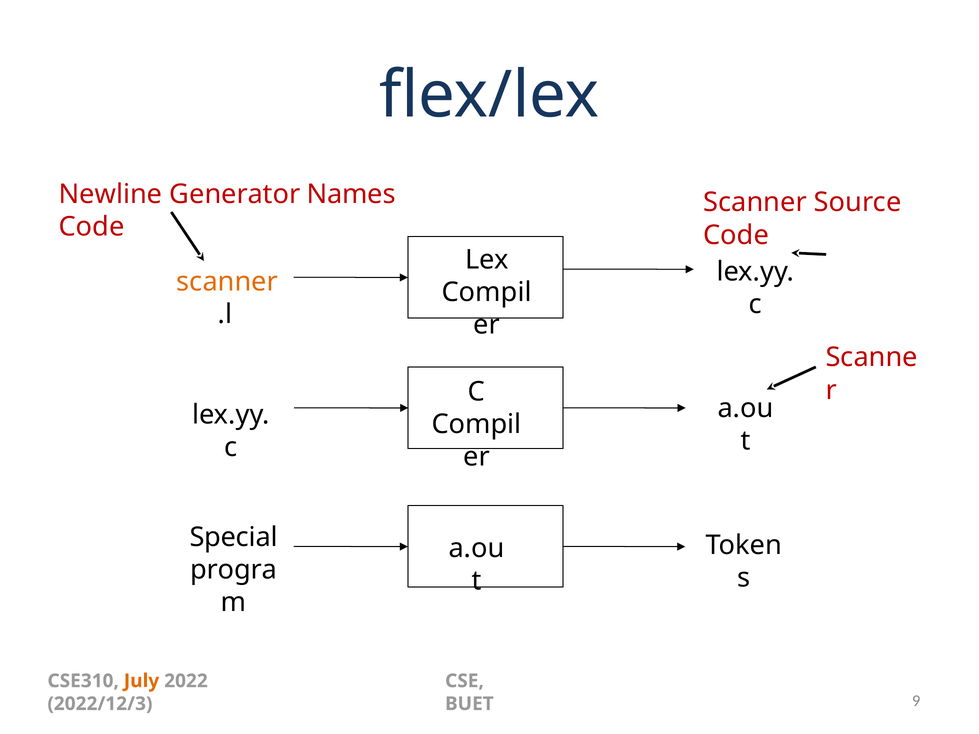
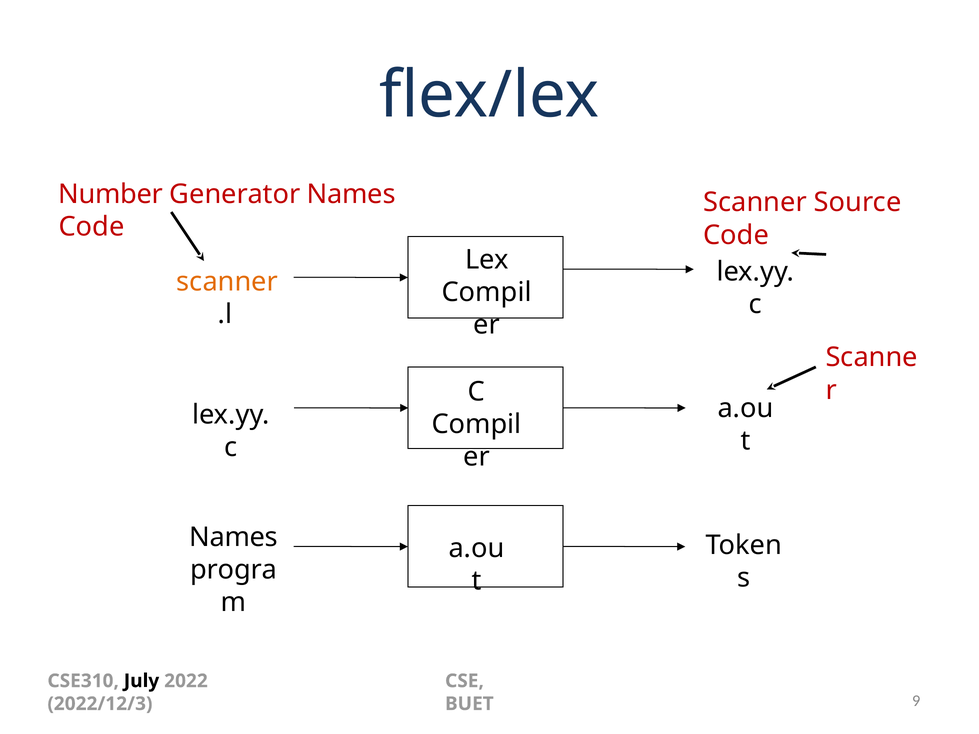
Newline: Newline -> Number
Special at (234, 537): Special -> Names
July colour: orange -> black
